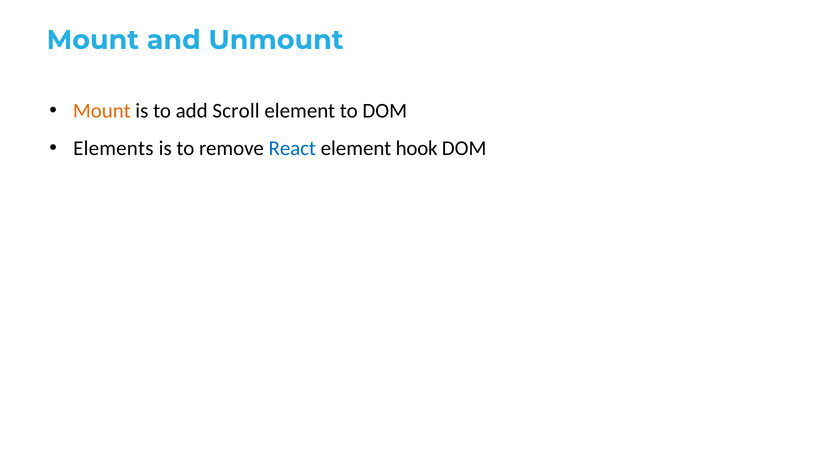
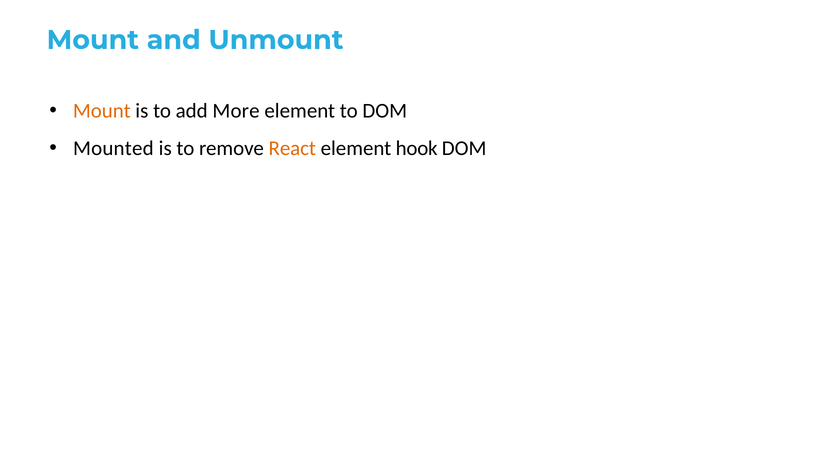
Scroll: Scroll -> More
Elements: Elements -> Mounted
React colour: blue -> orange
